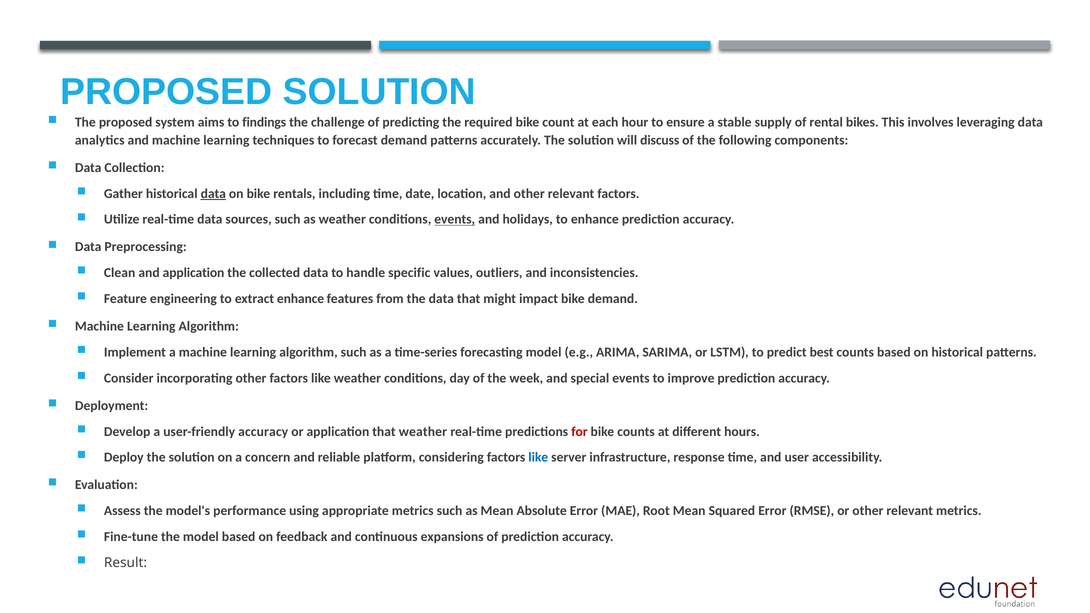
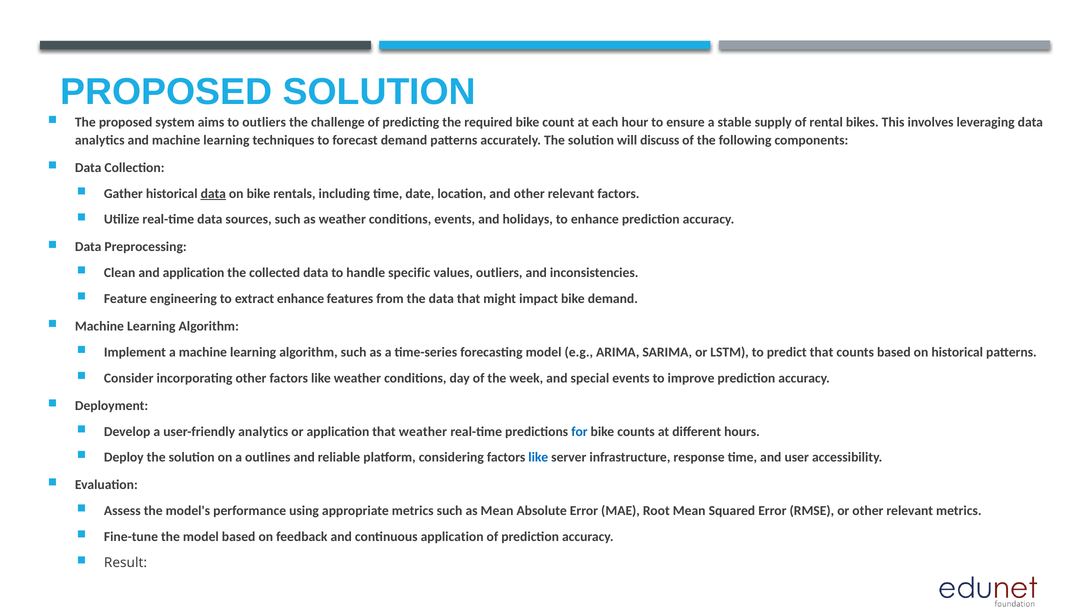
to findings: findings -> outliers
events at (455, 220) underline: present -> none
predict best: best -> that
user-friendly accuracy: accuracy -> analytics
for colour: red -> blue
concern: concern -> outlines
continuous expansions: expansions -> application
